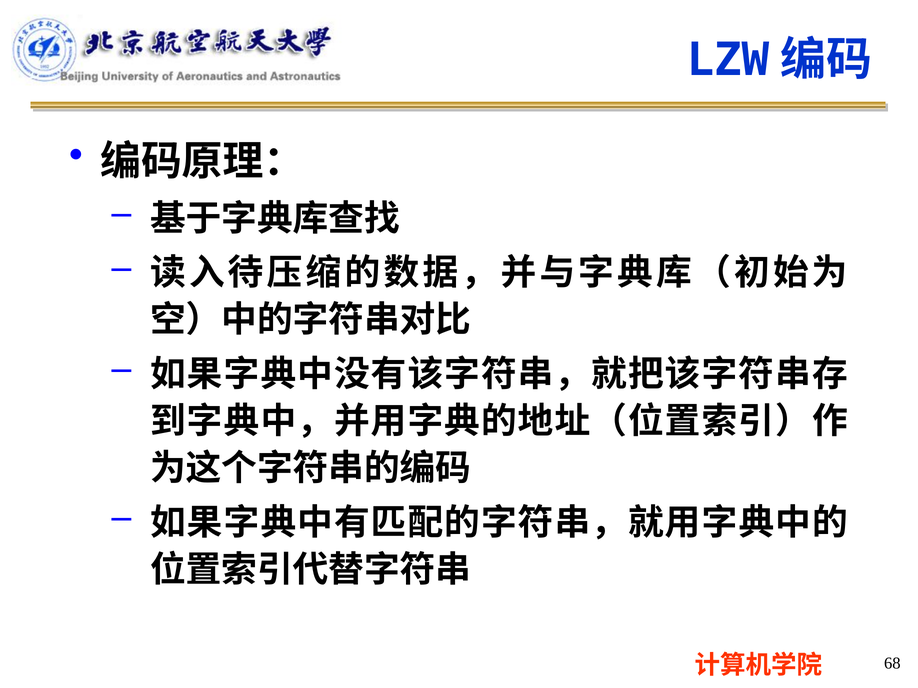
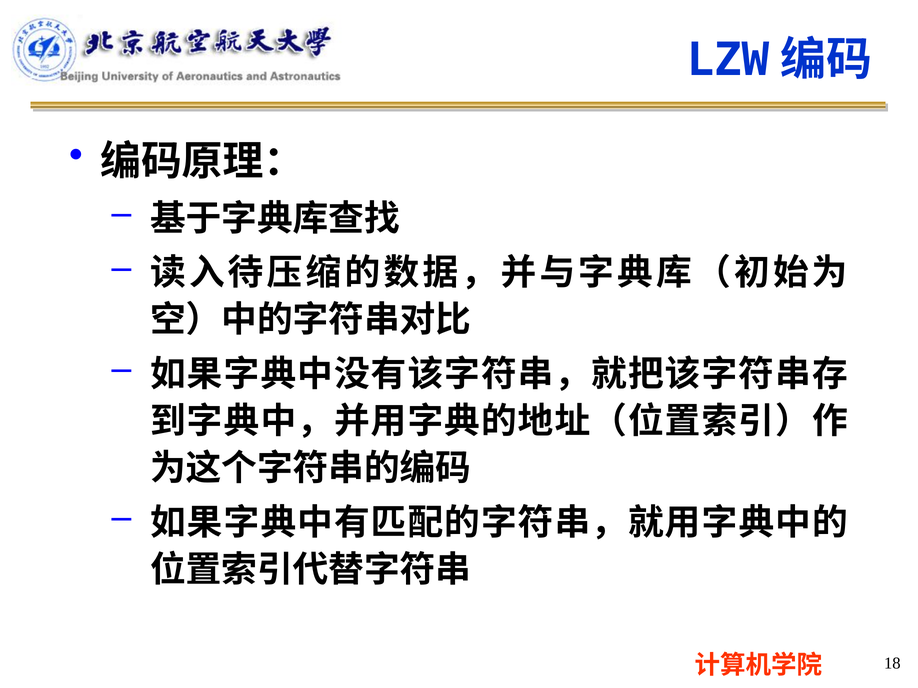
68: 68 -> 18
